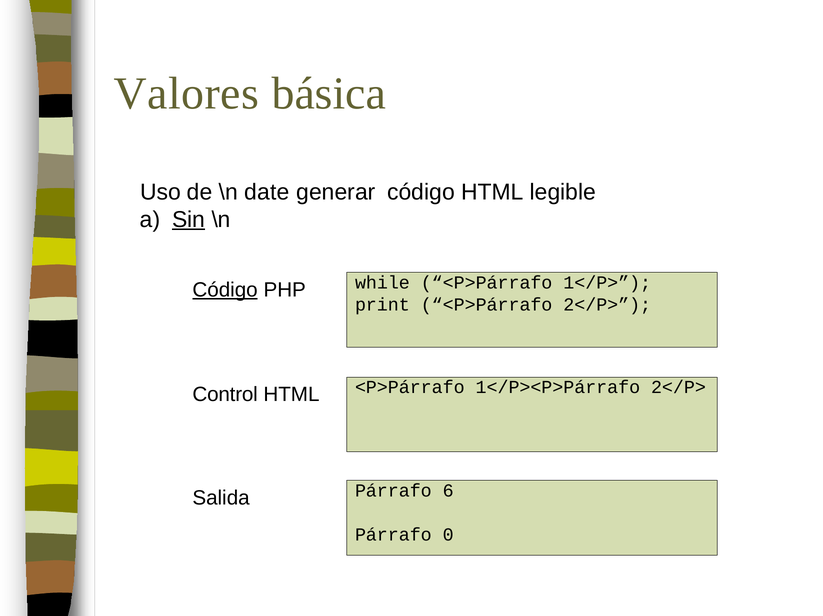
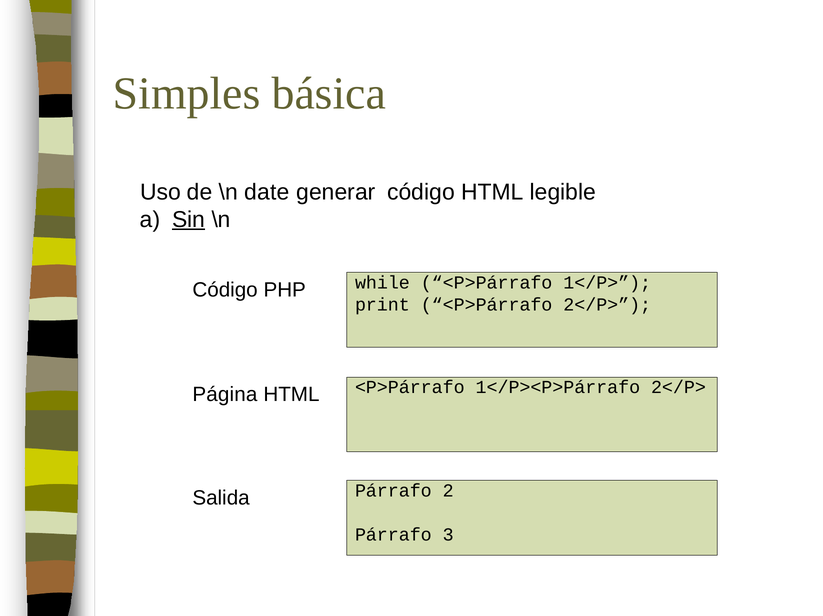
Valores: Valores -> Simples
Código at (225, 290) underline: present -> none
Control: Control -> Página
6: 6 -> 2
0: 0 -> 3
